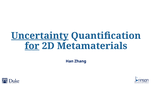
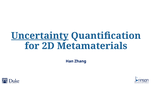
for underline: present -> none
